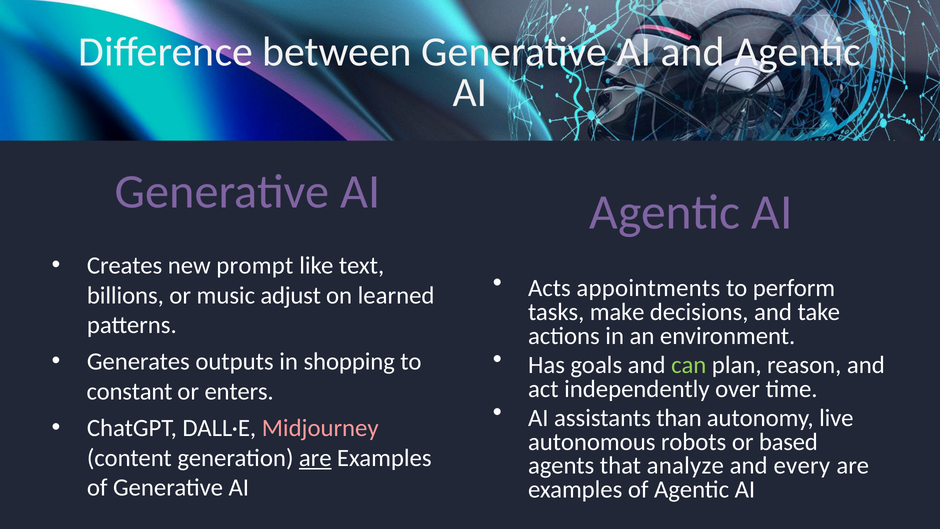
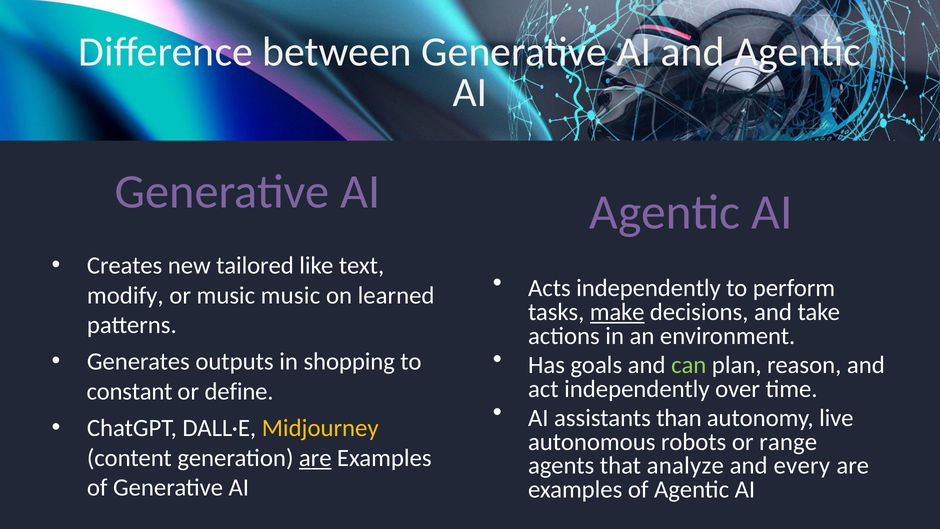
prompt: prompt -> tailored
Acts appointments: appointments -> independently
billions: billions -> modify
music adjust: adjust -> music
make underline: none -> present
enters: enters -> define
Midjourney colour: pink -> yellow
based: based -> range
